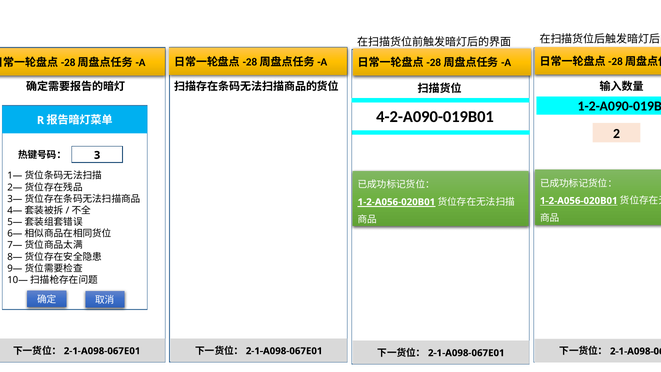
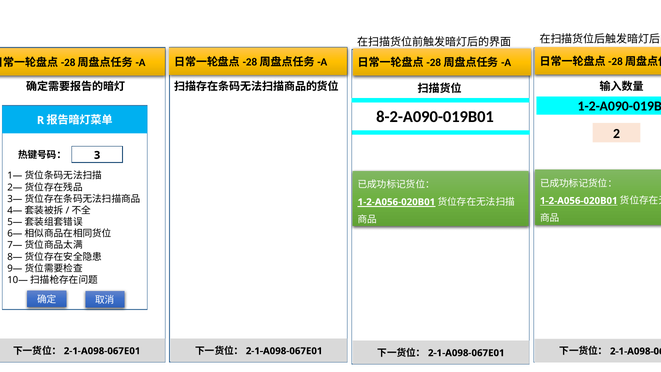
4-2-A090-019B01: 4-2-A090-019B01 -> 8-2-A090-019B01
